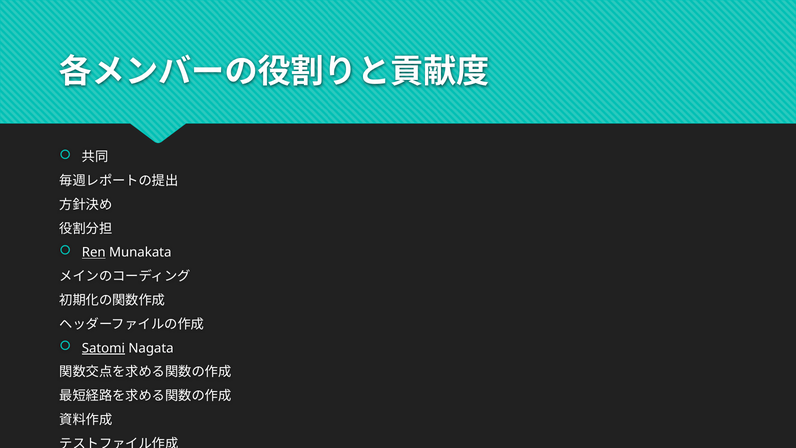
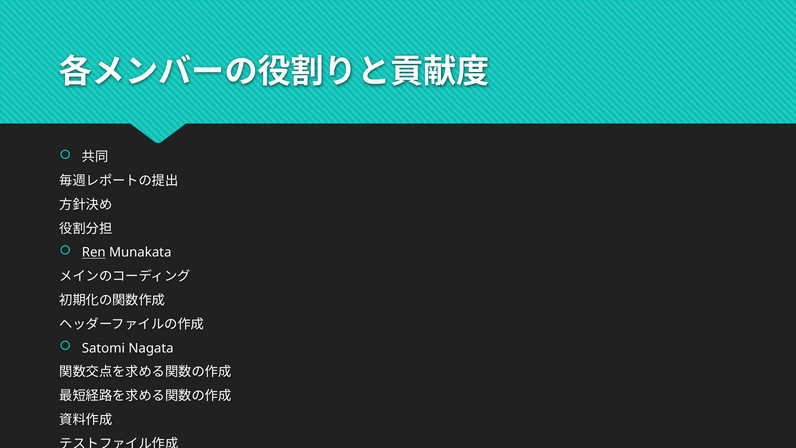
Satomi underline: present -> none
